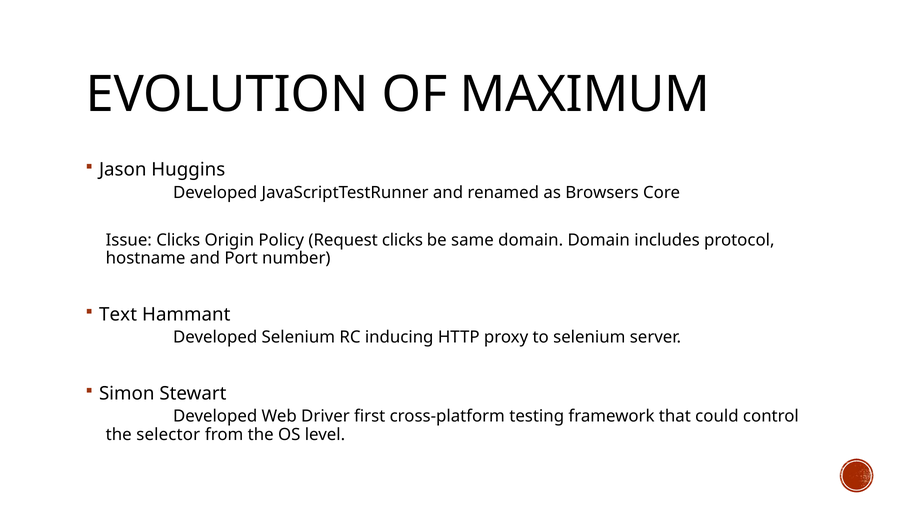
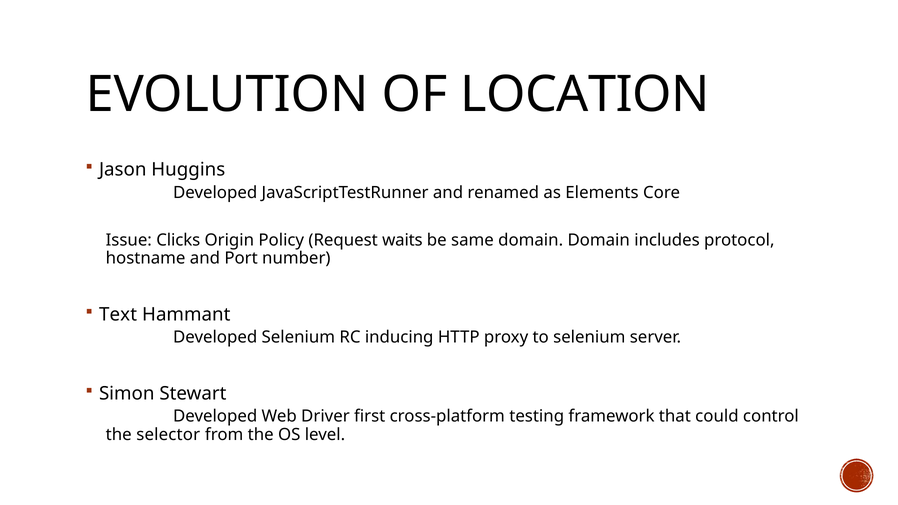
MAXIMUM: MAXIMUM -> LOCATION
Browsers: Browsers -> Elements
Request clicks: clicks -> waits
